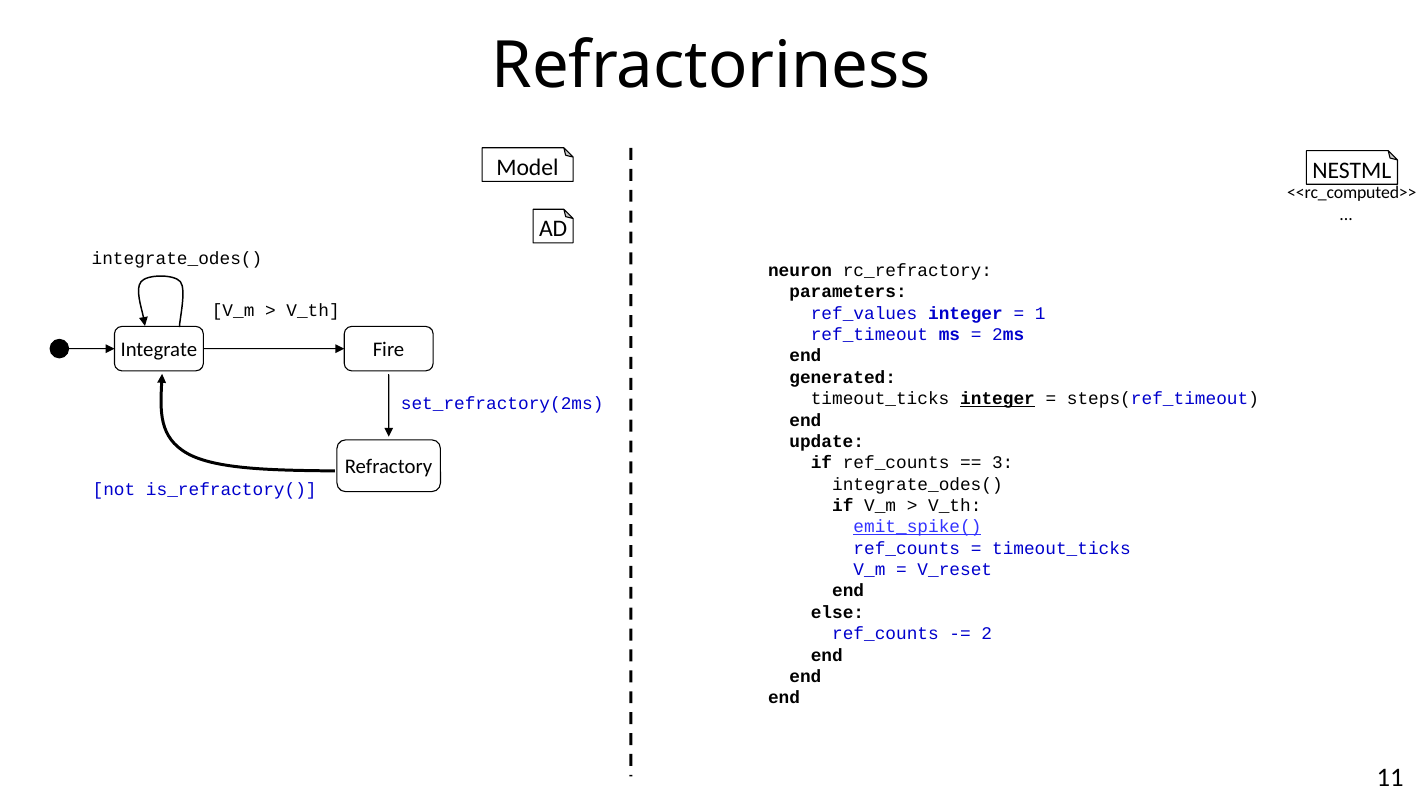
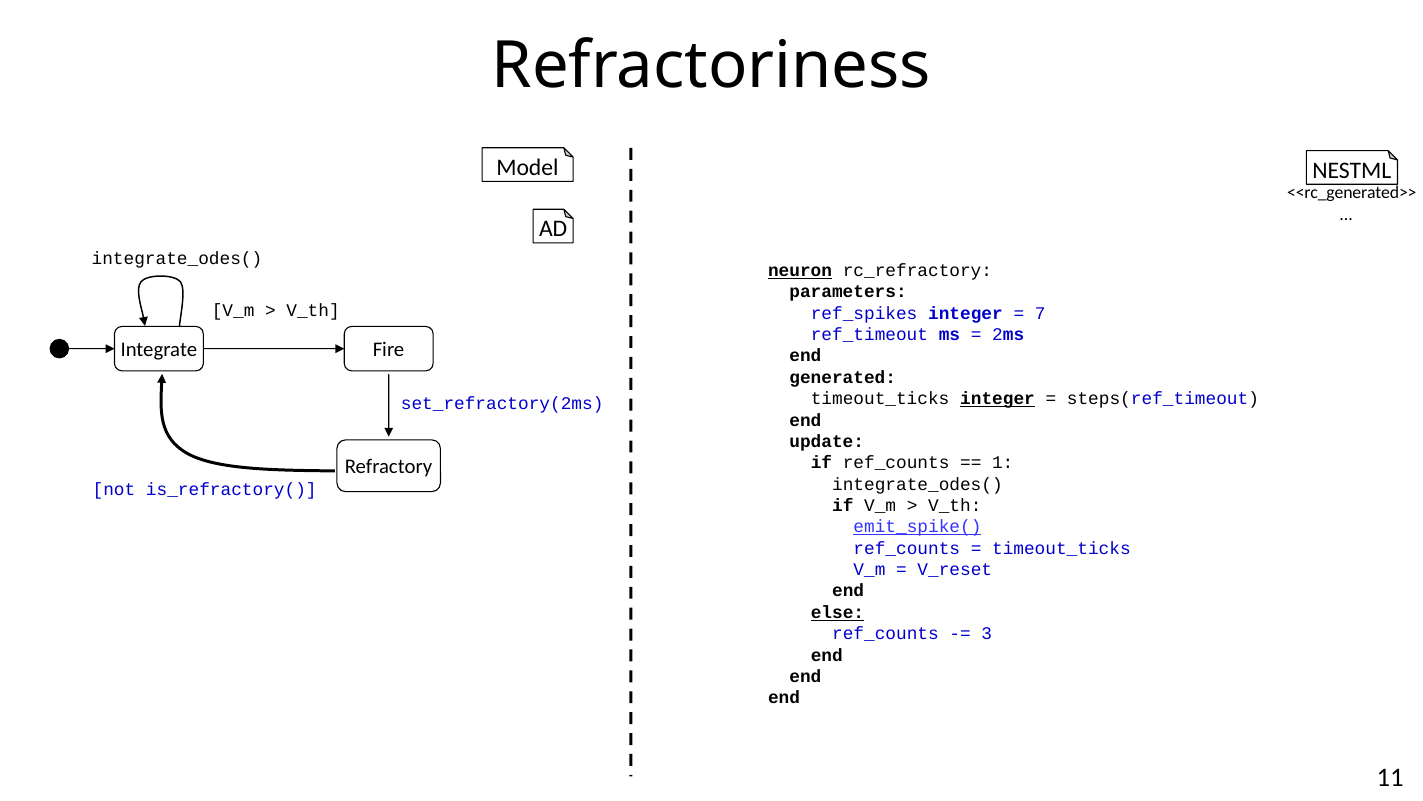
<<rc_computed>>: <<rc_computed>> -> <<rc_generated>>
neuron underline: none -> present
ref_values: ref_values -> ref_spikes
1: 1 -> 7
3: 3 -> 1
else underline: none -> present
2: 2 -> 3
